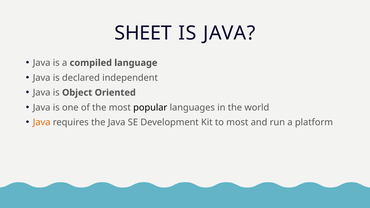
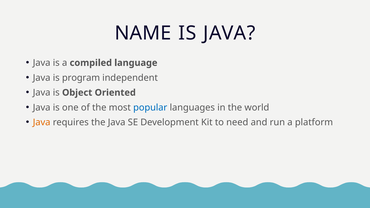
SHEET: SHEET -> NAME
declared: declared -> program
popular colour: black -> blue
to most: most -> need
